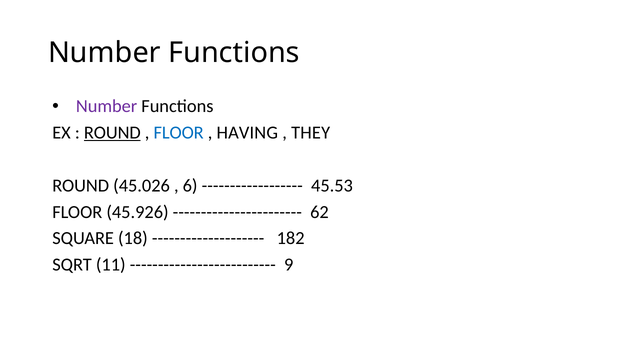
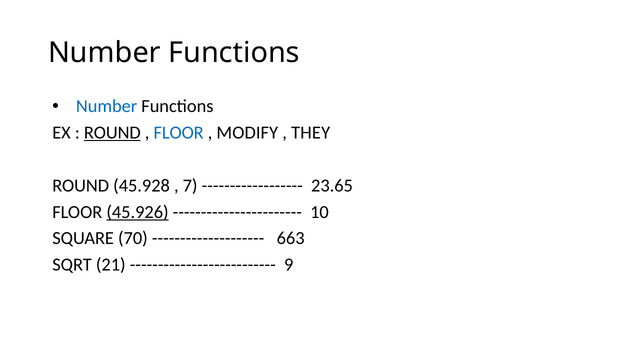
Number at (107, 107) colour: purple -> blue
HAVING: HAVING -> MODIFY
45.026: 45.026 -> 45.928
6: 6 -> 7
45.53: 45.53 -> 23.65
45.926 underline: none -> present
62: 62 -> 10
18: 18 -> 70
182: 182 -> 663
11: 11 -> 21
